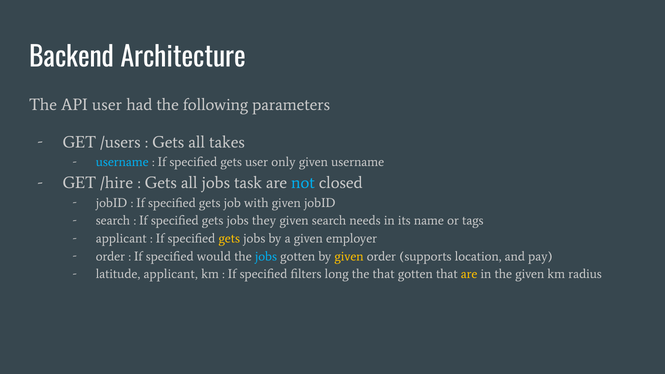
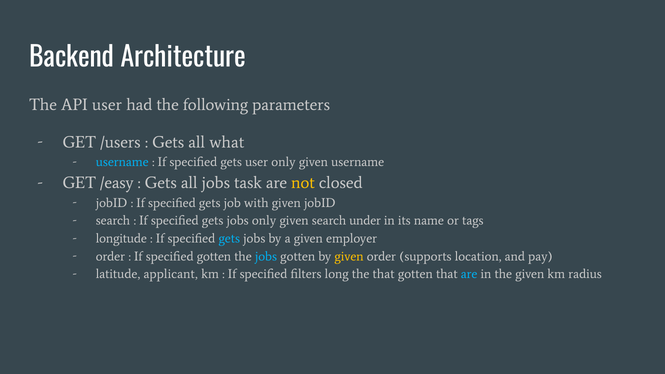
takes: takes -> what
/hire: /hire -> /easy
not colour: light blue -> yellow
jobs they: they -> only
needs: needs -> under
applicant at (121, 238): applicant -> longitude
gets at (229, 238) colour: yellow -> light blue
specified would: would -> gotten
are at (469, 274) colour: yellow -> light blue
